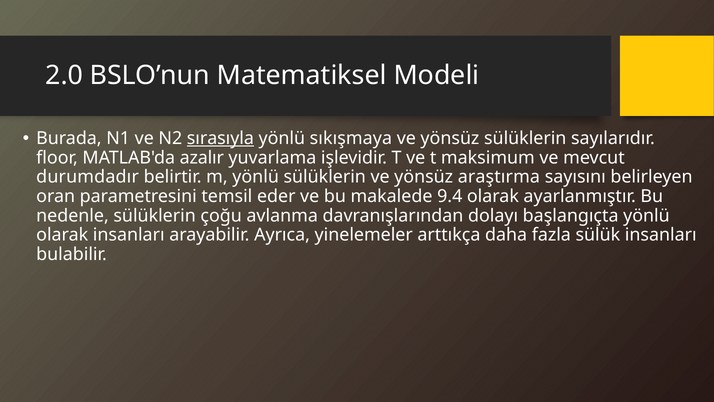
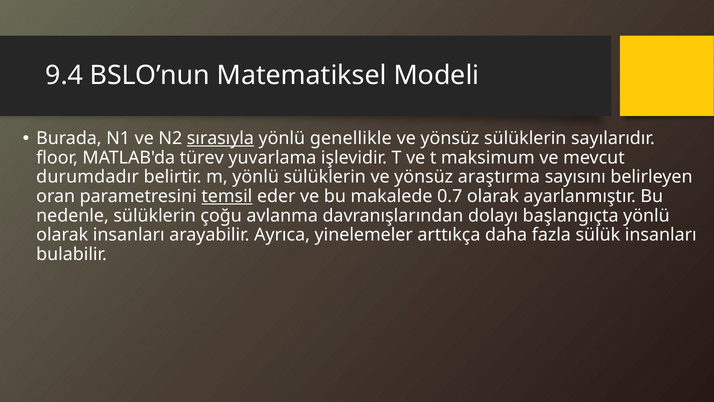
2.0: 2.0 -> 9.4
sıkışmaya: sıkışmaya -> genellikle
azalır: azalır -> türev
temsil underline: none -> present
9.4: 9.4 -> 0.7
